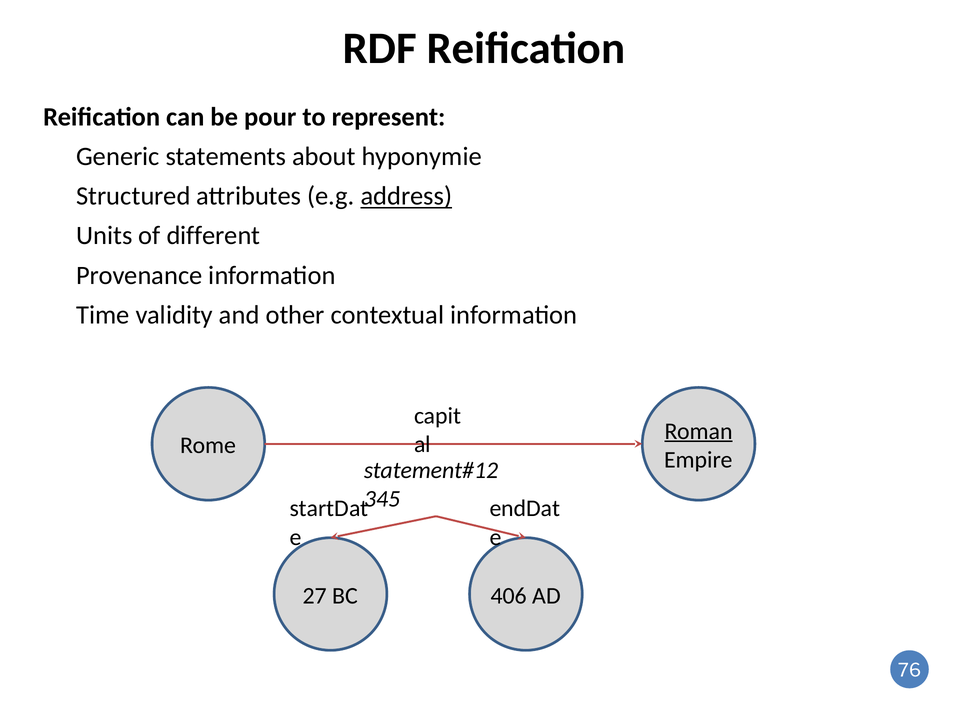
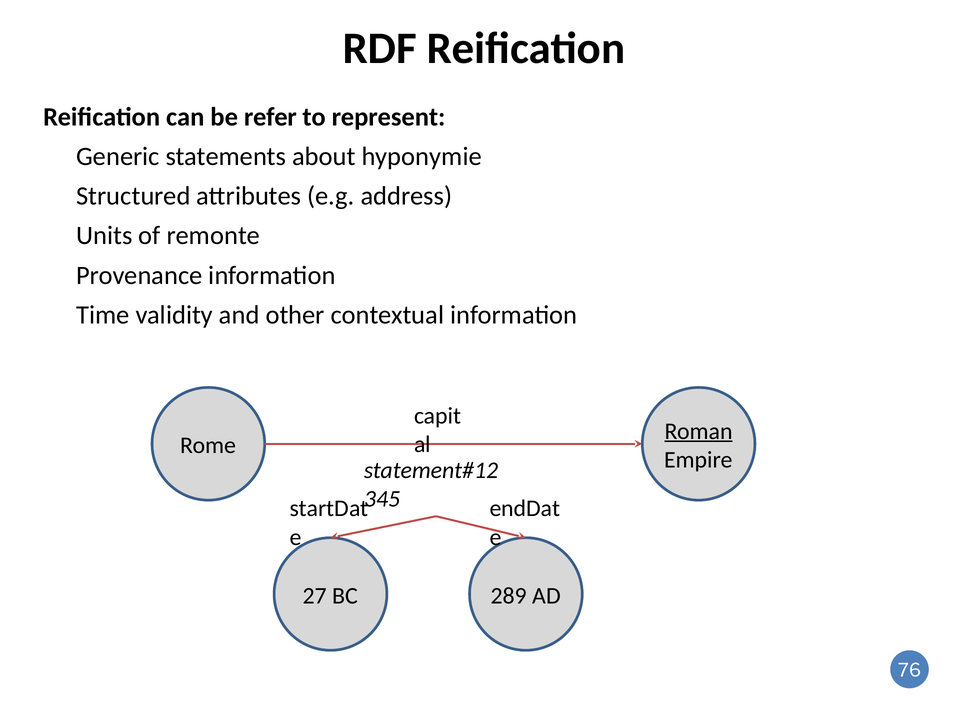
pour: pour -> refer
address underline: present -> none
different: different -> remonte
406: 406 -> 289
